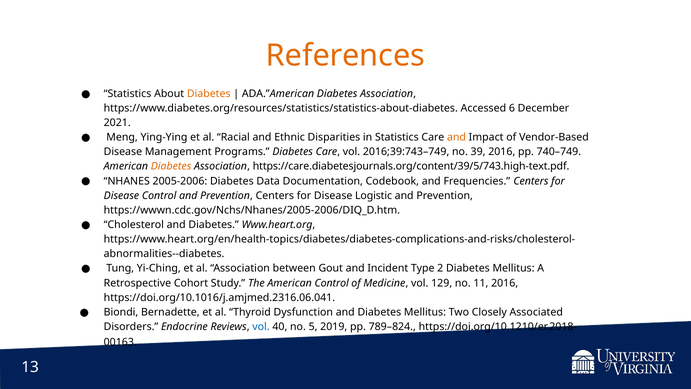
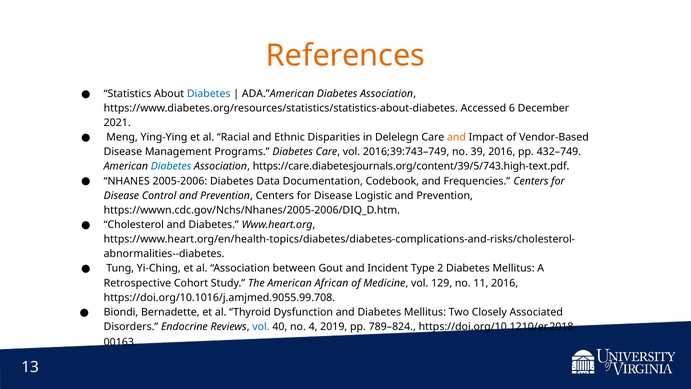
Diabetes at (209, 94) colour: orange -> blue
in Statistics: Statistics -> Delelegn
740–749: 740–749 -> 432–749
Diabetes at (171, 166) colour: orange -> blue
American Control: Control -> African
https://doi.org/10.1016/j.amjmed.2316.06.041: https://doi.org/10.1016/j.amjmed.2316.06.041 -> https://doi.org/10.1016/j.amjmed.9055.99.708
5: 5 -> 4
